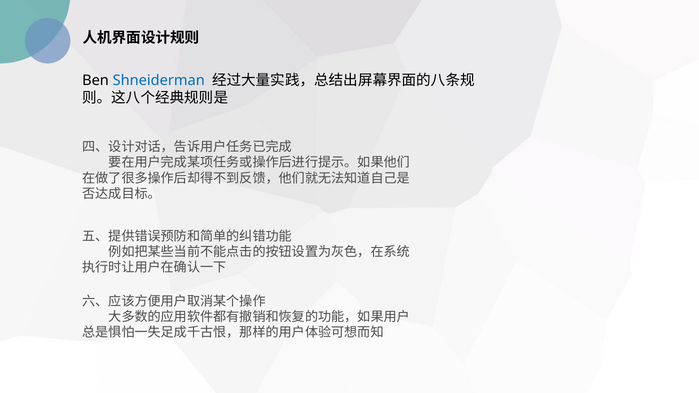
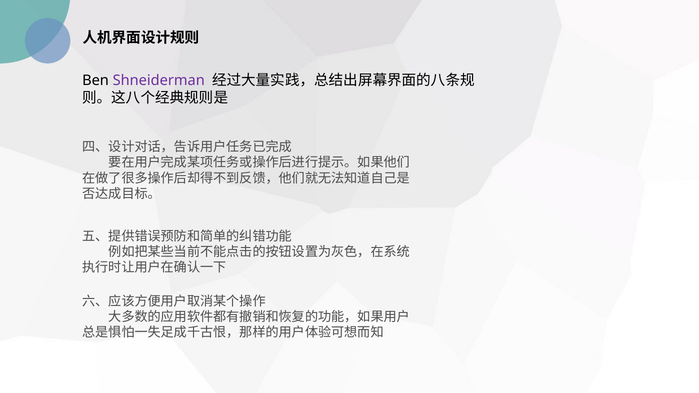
Shneiderman colour: blue -> purple
